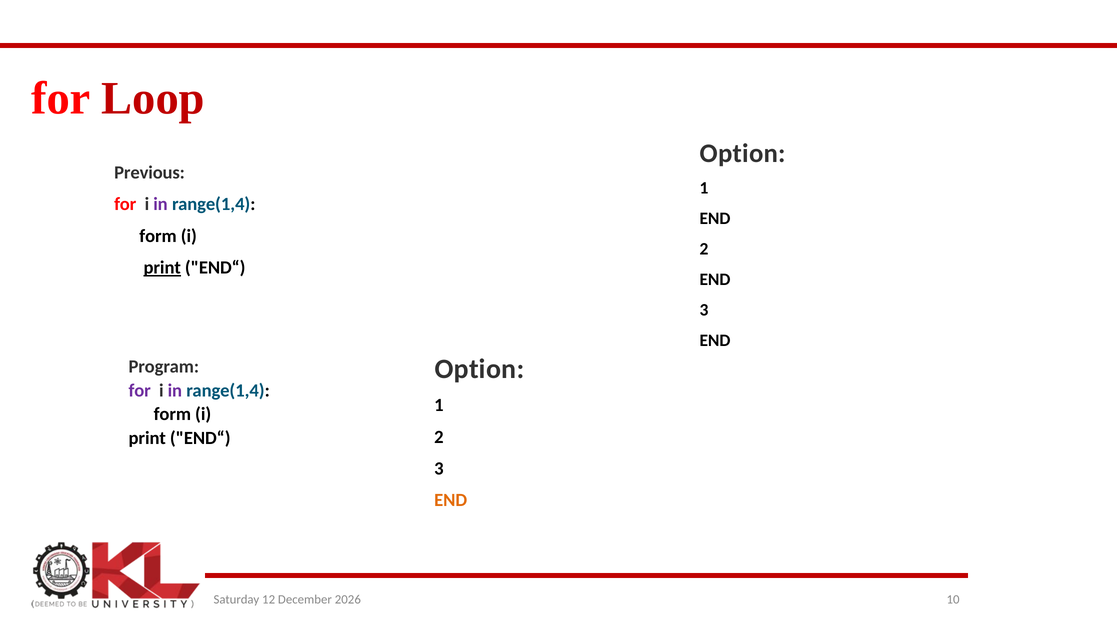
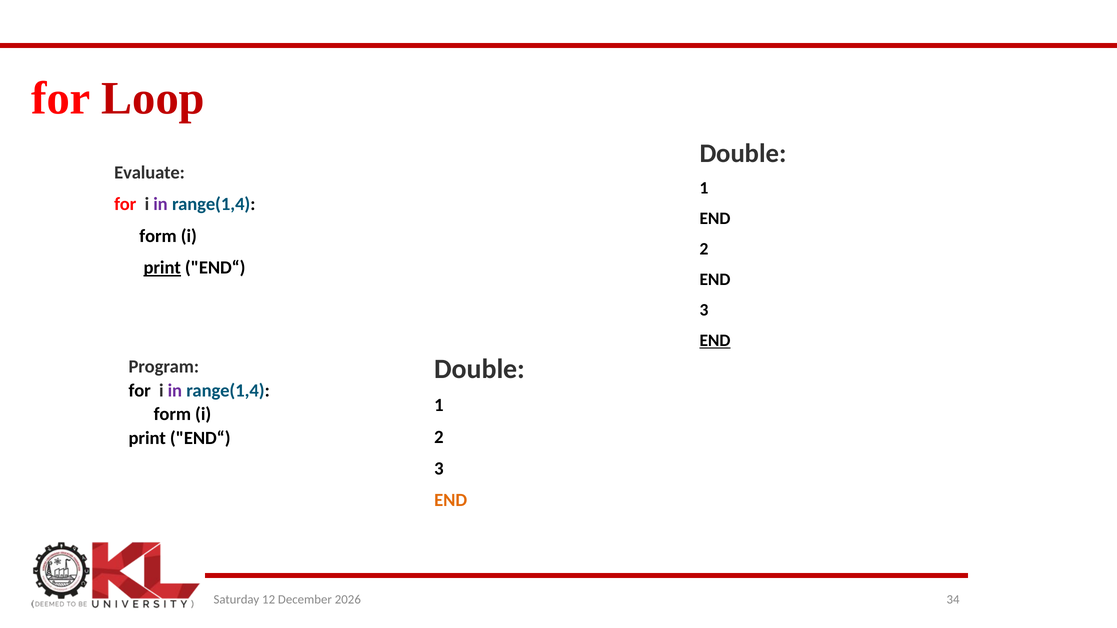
Option at (743, 153): Option -> Double
Previous: Previous -> Evaluate
END at (715, 341) underline: none -> present
Option at (479, 369): Option -> Double
for at (140, 391) colour: purple -> black
10: 10 -> 34
